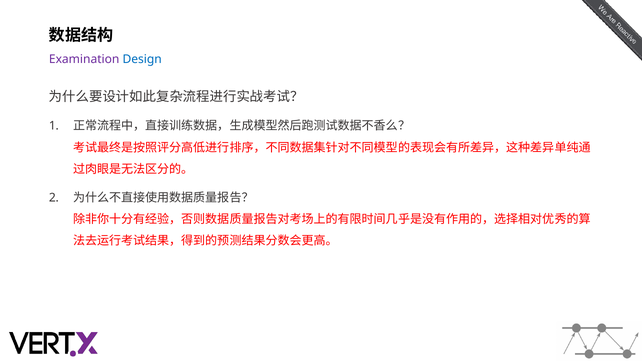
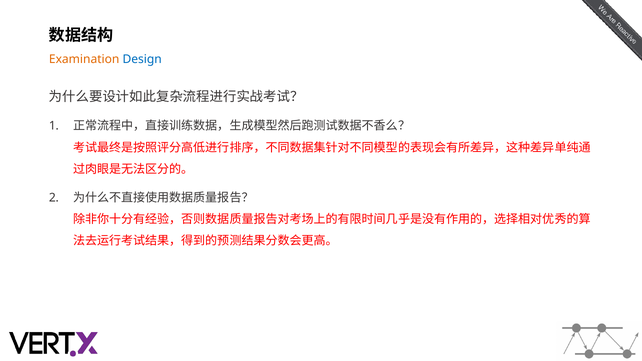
Examination colour: purple -> orange
